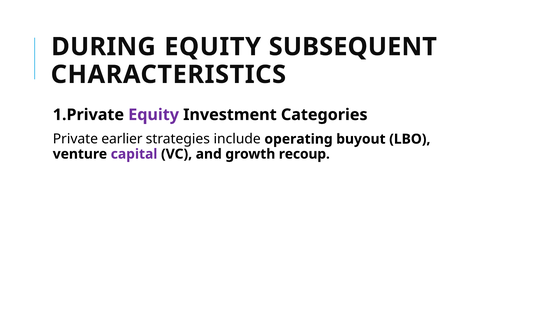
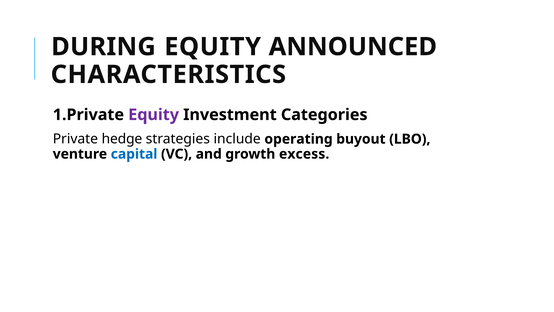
SUBSEQUENT: SUBSEQUENT -> ANNOUNCED
earlier: earlier -> hedge
capital colour: purple -> blue
recoup: recoup -> excess
